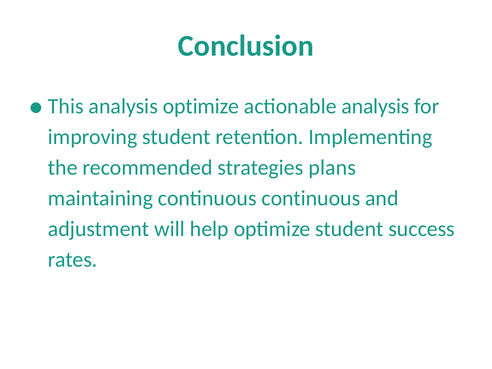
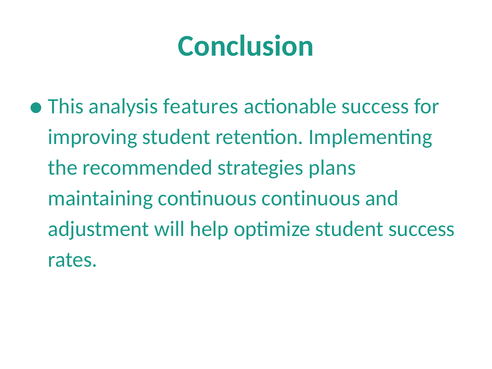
analysis optimize: optimize -> features
actionable analysis: analysis -> success
